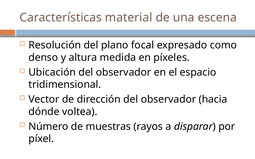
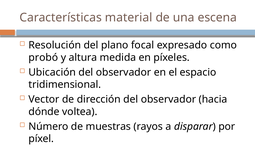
denso: denso -> probó
